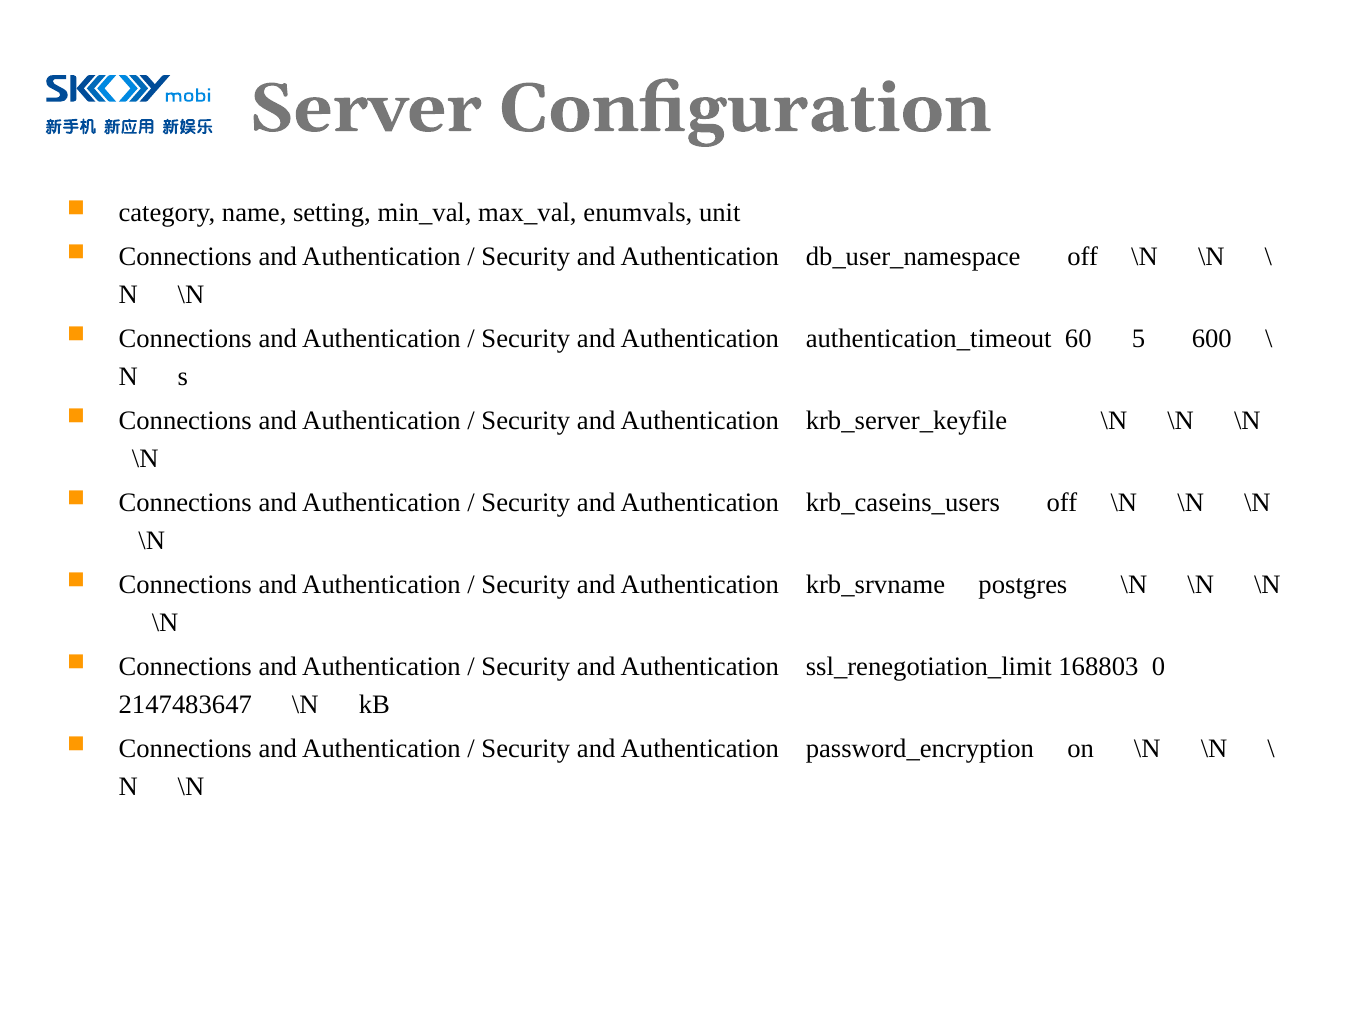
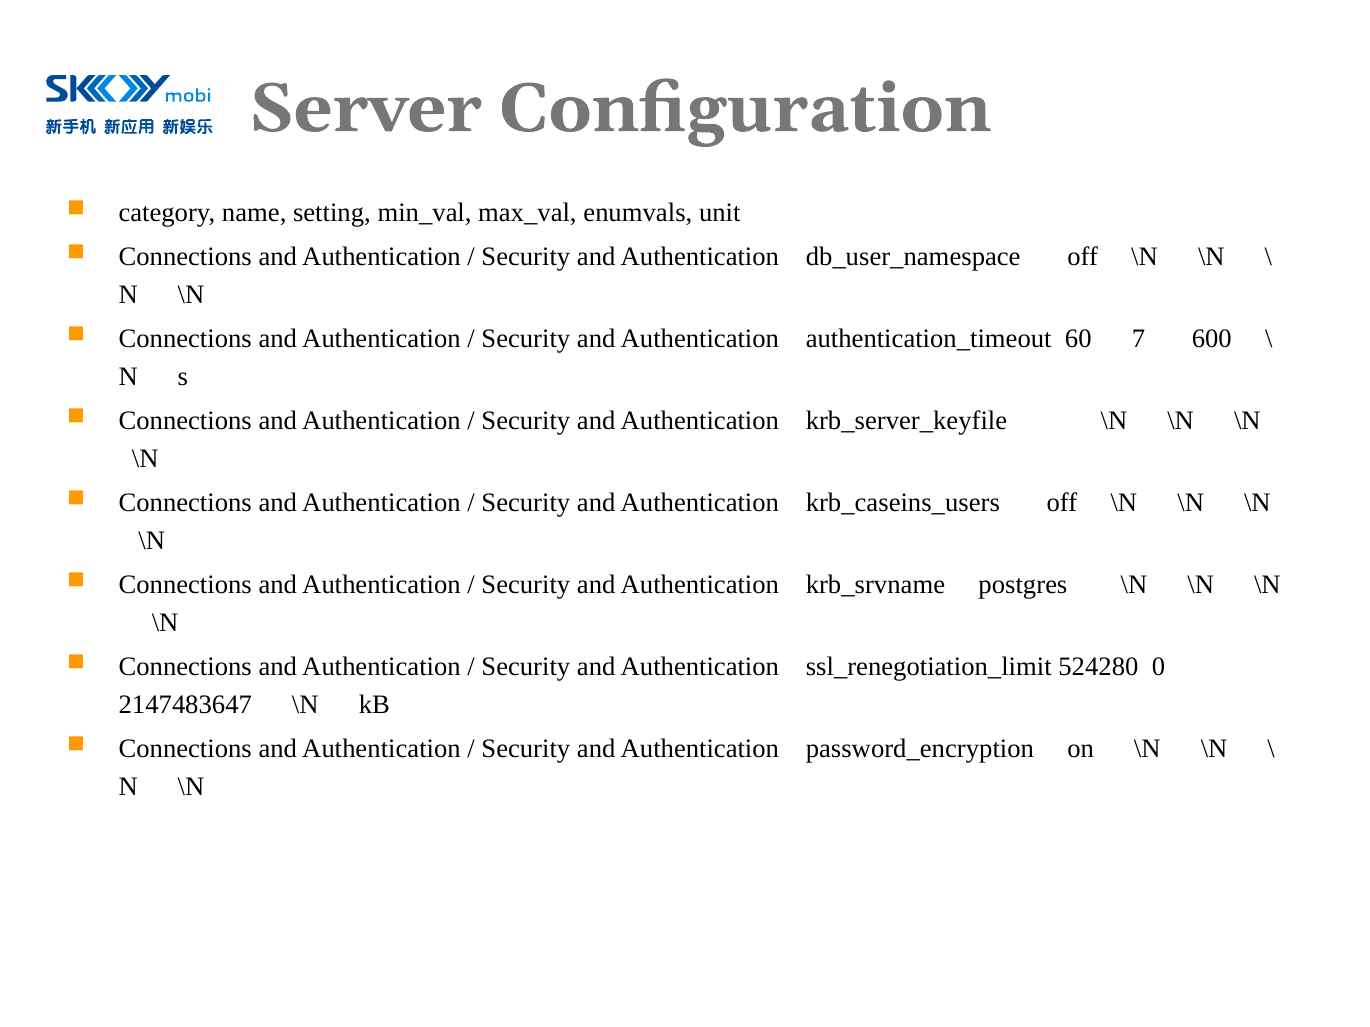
5: 5 -> 7
168803: 168803 -> 524280
